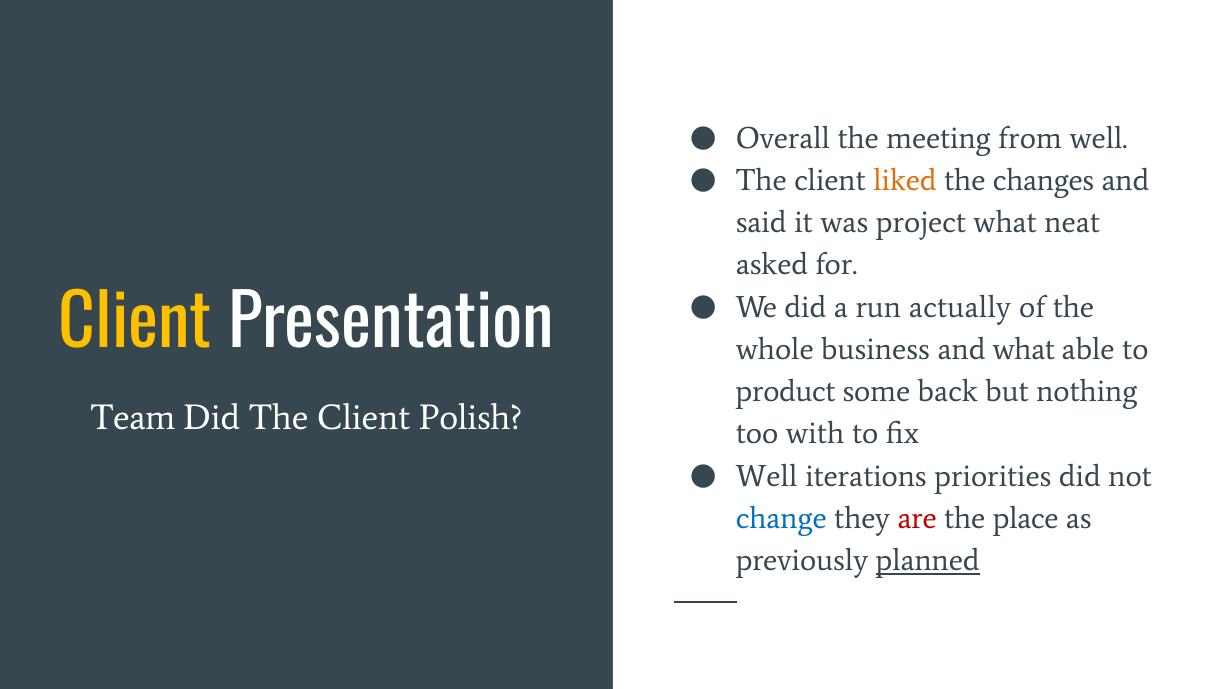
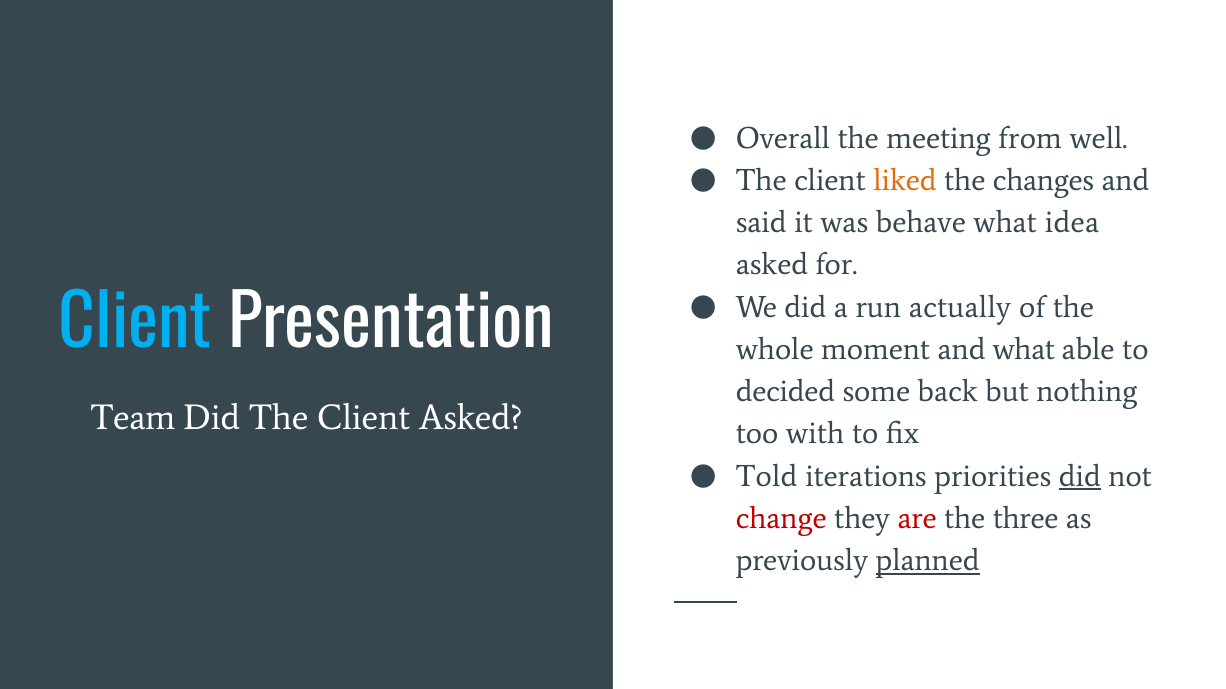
project: project -> behave
neat: neat -> idea
Client at (135, 324) colour: yellow -> light blue
business: business -> moment
product: product -> decided
Client Polish: Polish -> Asked
Well at (767, 477): Well -> Told
did at (1080, 477) underline: none -> present
change colour: blue -> red
place: place -> three
